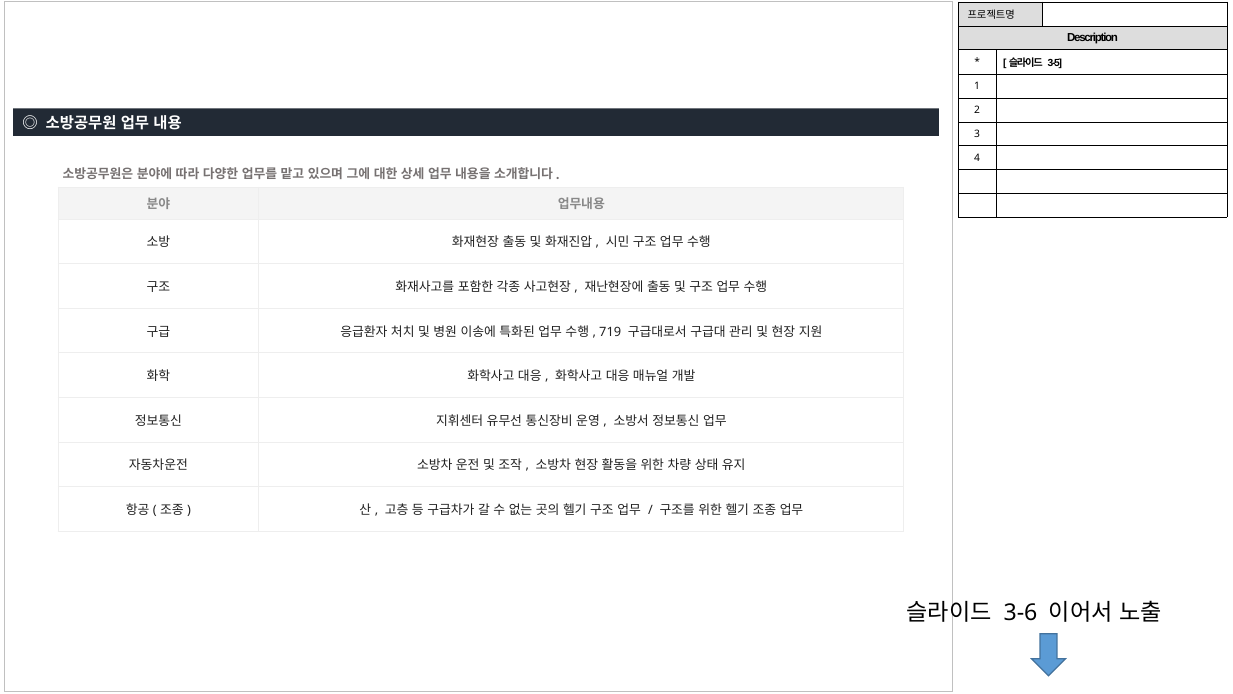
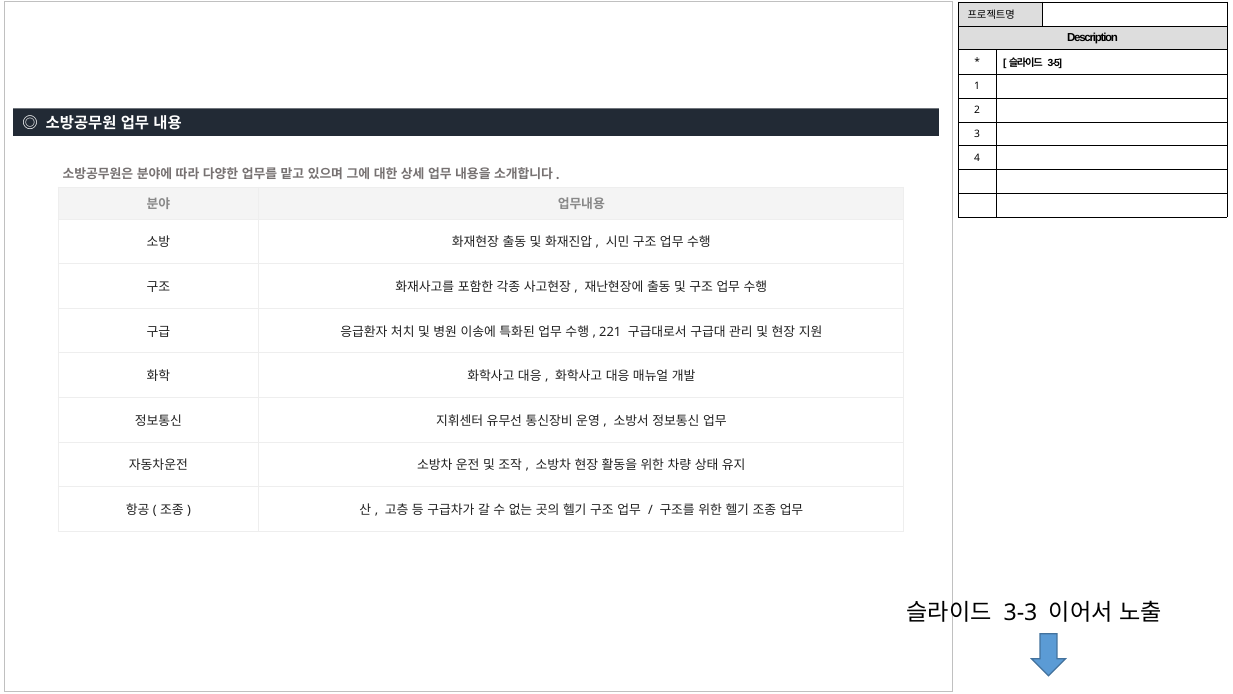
719: 719 -> 221
3-6: 3-6 -> 3-3
